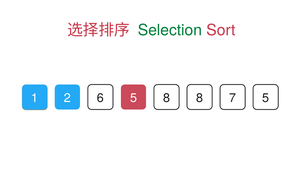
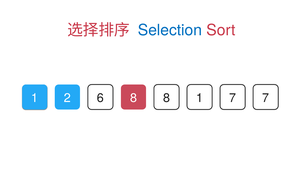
Selection colour: green -> blue
2 5: 5 -> 8
1 8: 8 -> 1
7 5: 5 -> 7
